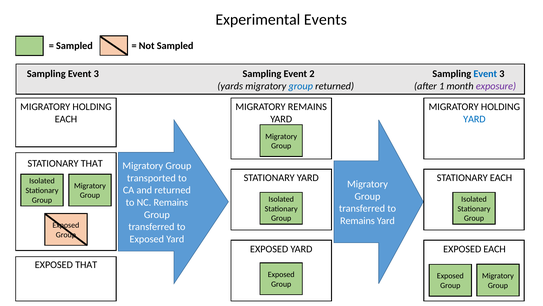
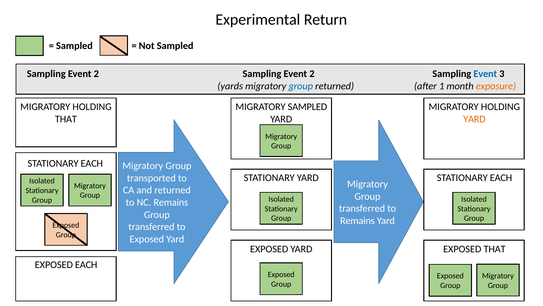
Events: Events -> Return
3 at (96, 74): 3 -> 2
exposure colour: purple -> orange
MIGRATORY REMAINS: REMAINS -> SAMPLED
EACH at (66, 119): EACH -> THAT
YARD at (474, 119) colour: blue -> orange
THAT at (92, 163): THAT -> EACH
EXPOSED EACH: EACH -> THAT
EXPOSED THAT: THAT -> EACH
